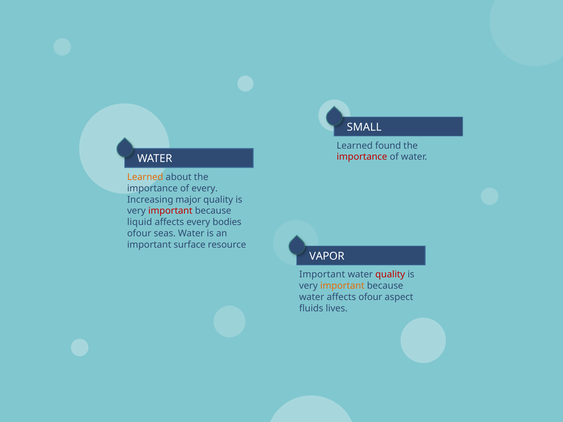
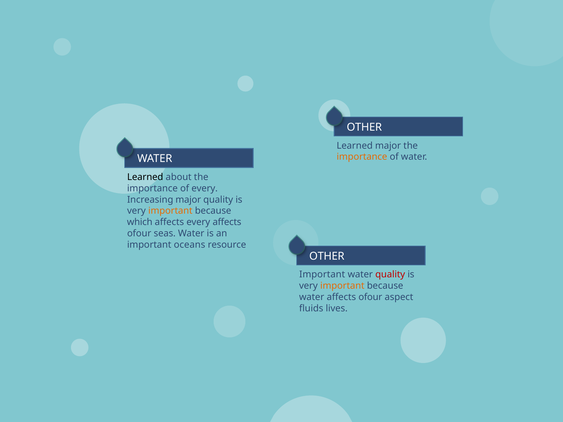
SMALL at (364, 127): SMALL -> OTHER
Learned found: found -> major
importance at (362, 157) colour: red -> orange
Learned at (145, 177) colour: orange -> black
important at (170, 211) colour: red -> orange
liquid: liquid -> which
every bodies: bodies -> affects
surface: surface -> oceans
VAPOR at (327, 256): VAPOR -> OTHER
